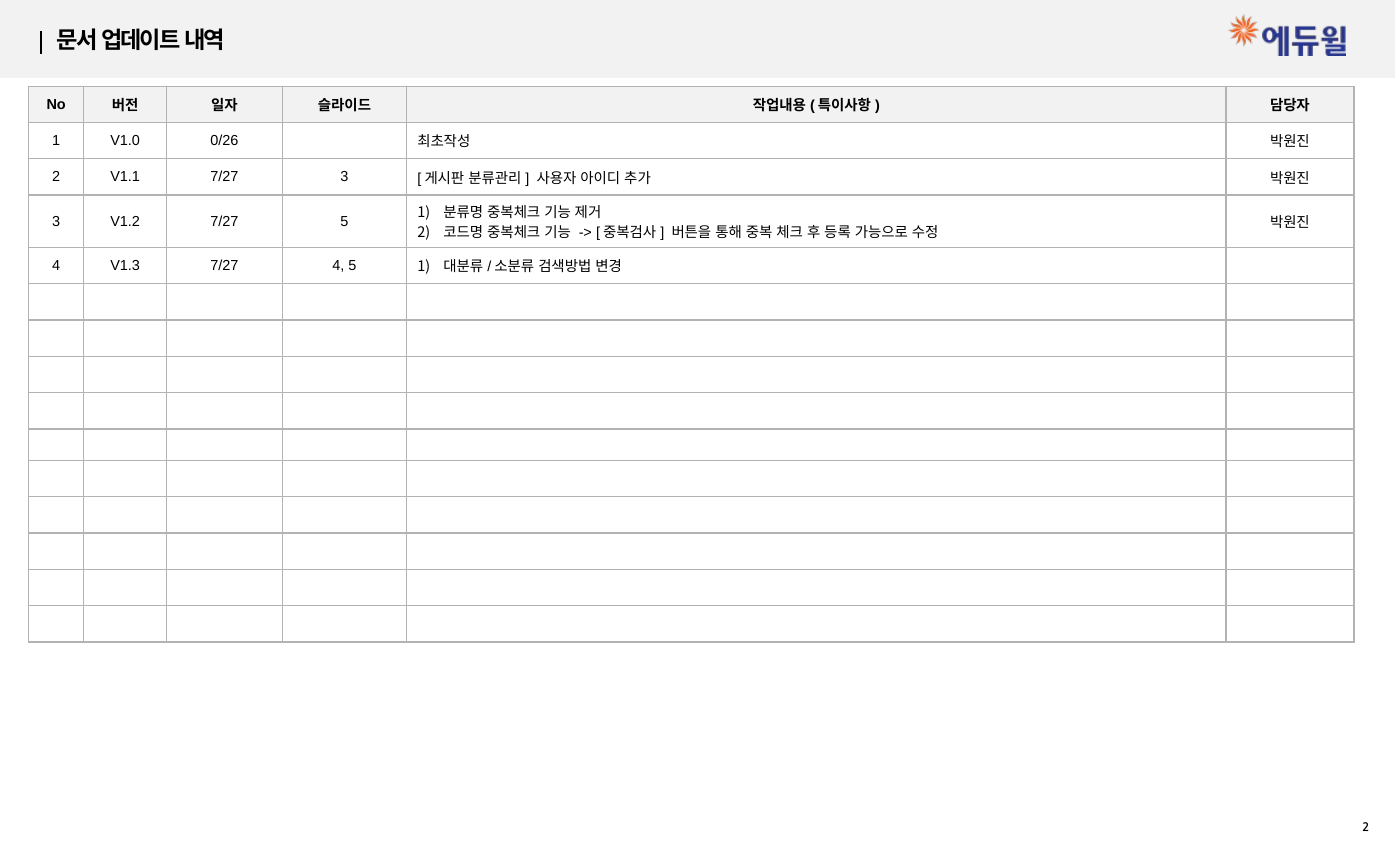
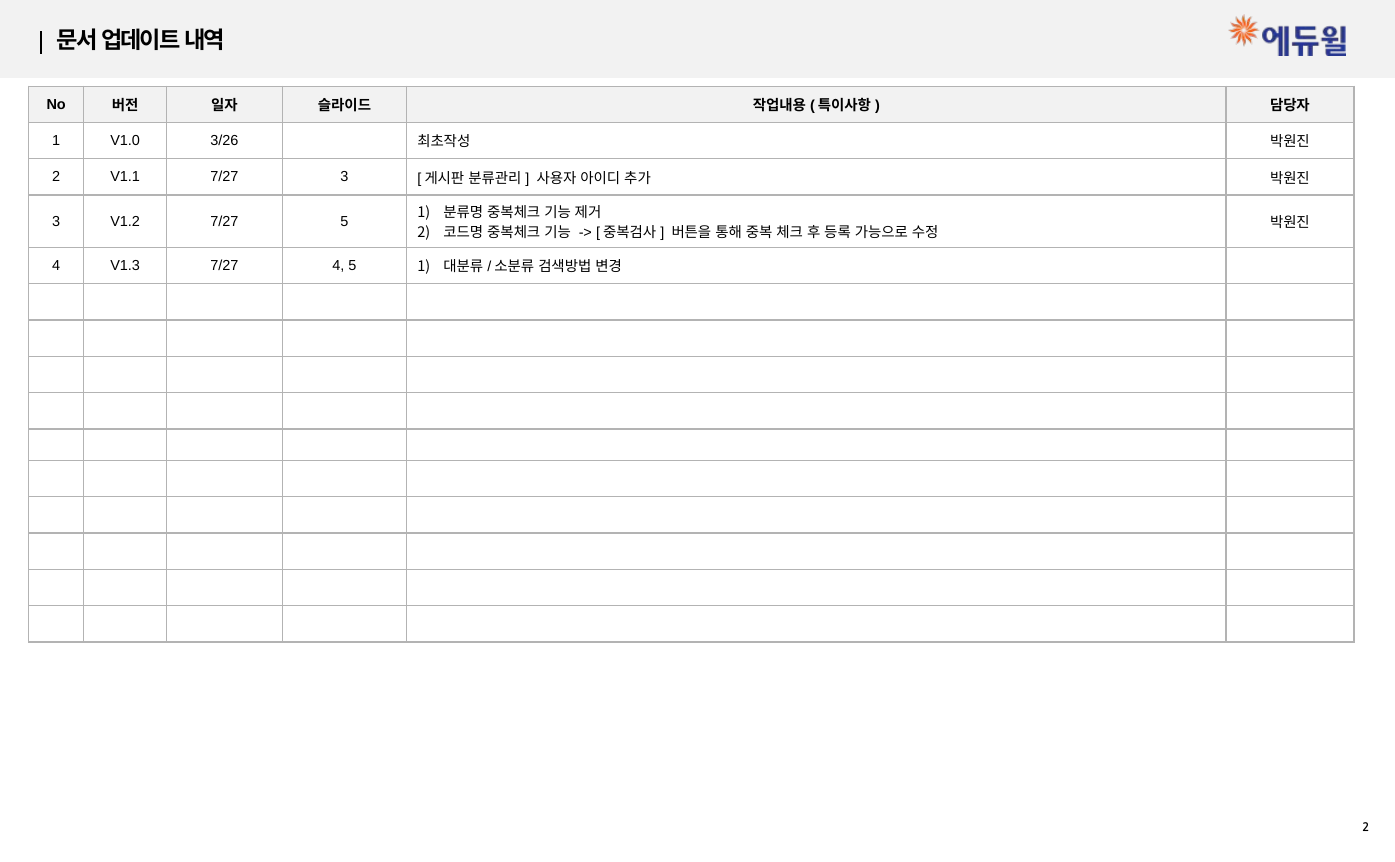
0/26: 0/26 -> 3/26
